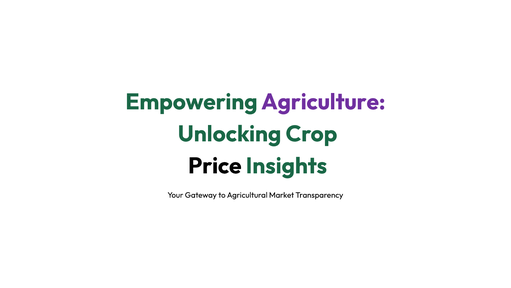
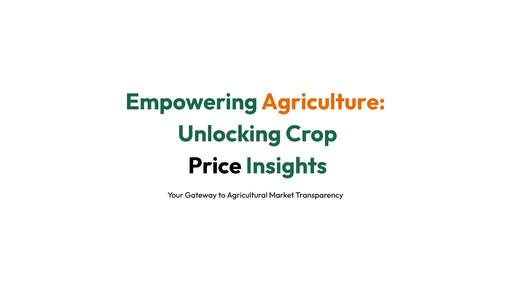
Agriculture colour: purple -> orange
